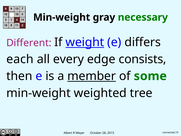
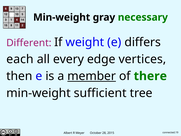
weight underline: present -> none
consists: consists -> vertices
some: some -> there
weighted: weighted -> sufficient
